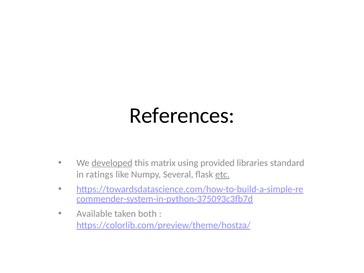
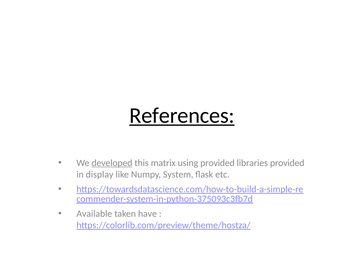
References underline: none -> present
libraries standard: standard -> provided
ratings: ratings -> display
Several: Several -> System
etc underline: present -> none
both: both -> have
